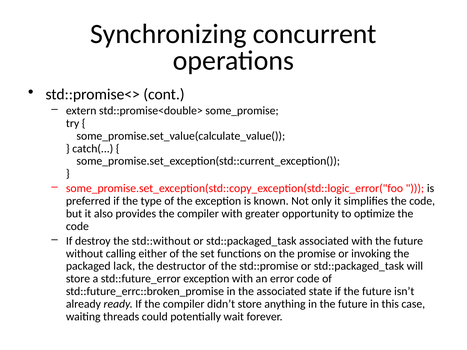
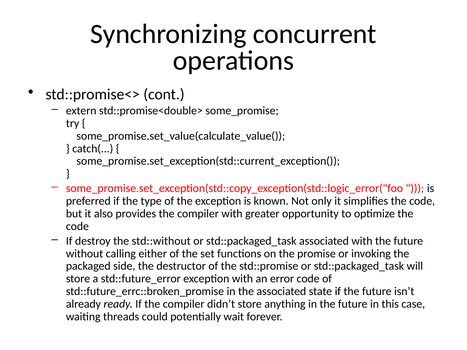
lack: lack -> side
